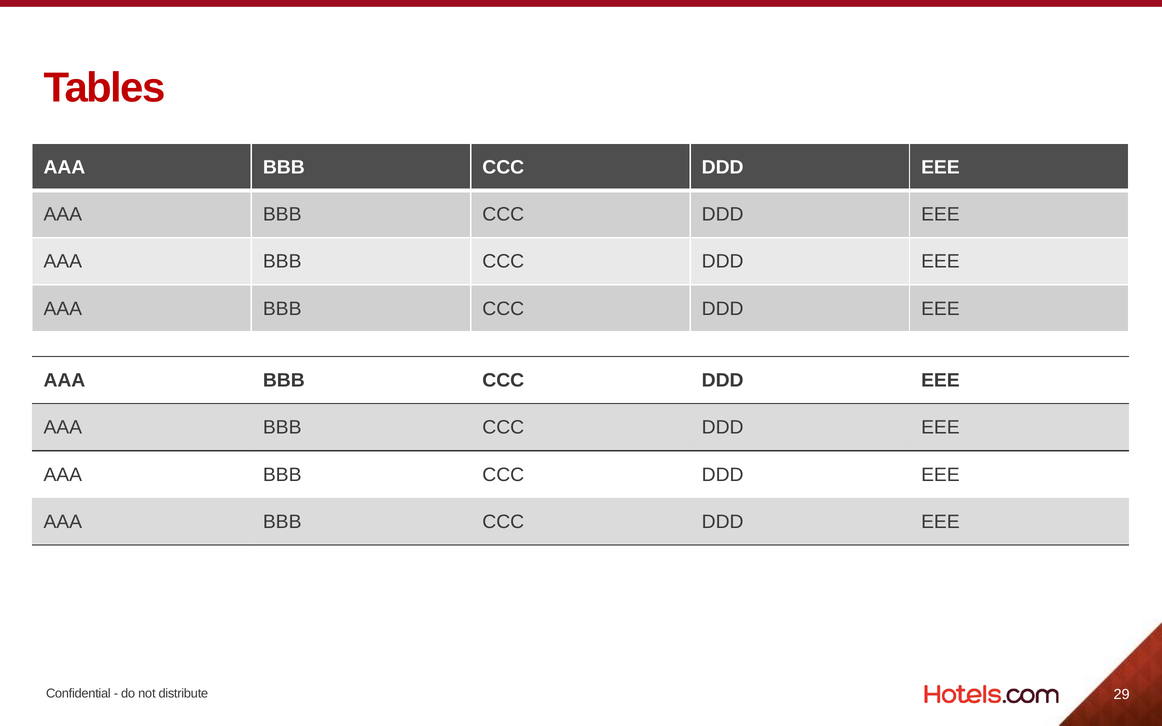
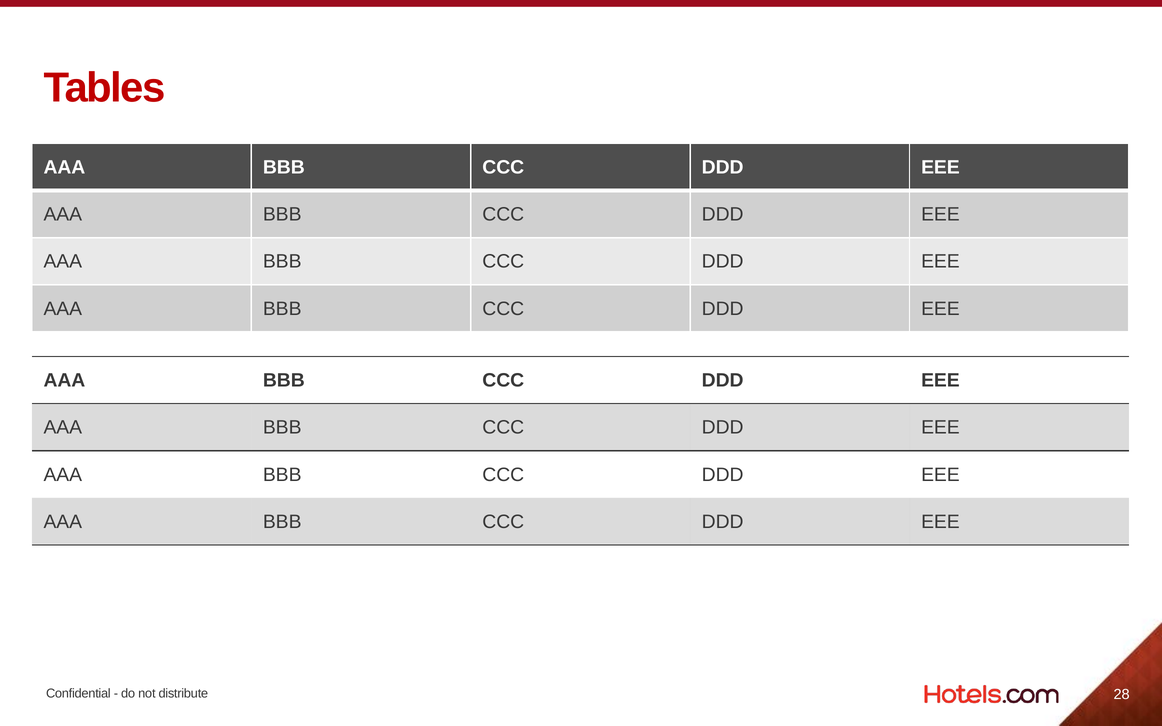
29: 29 -> 28
